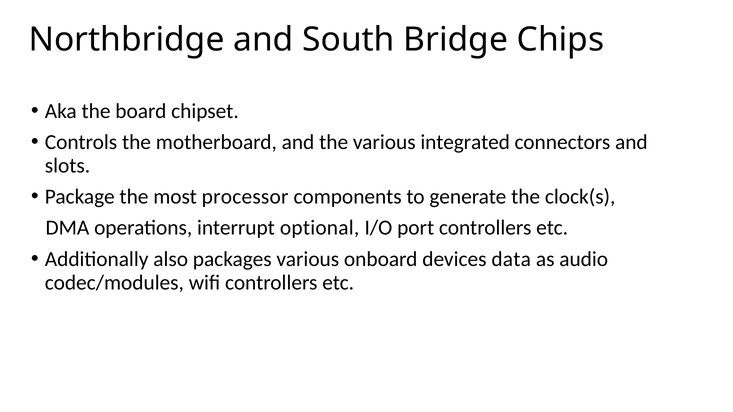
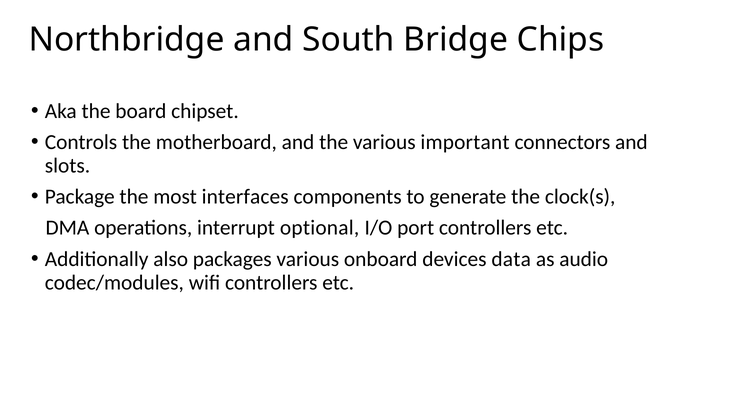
integrated: integrated -> important
processor: processor -> interfaces
